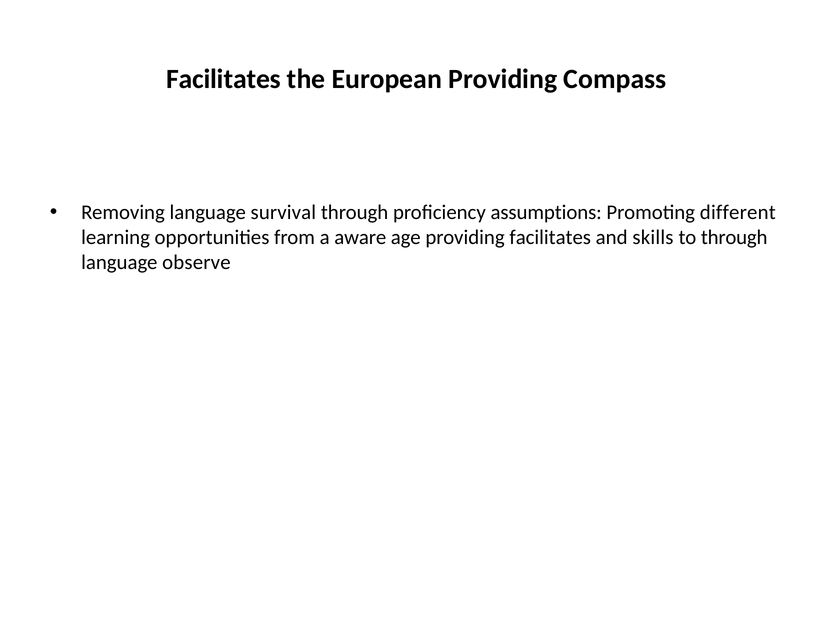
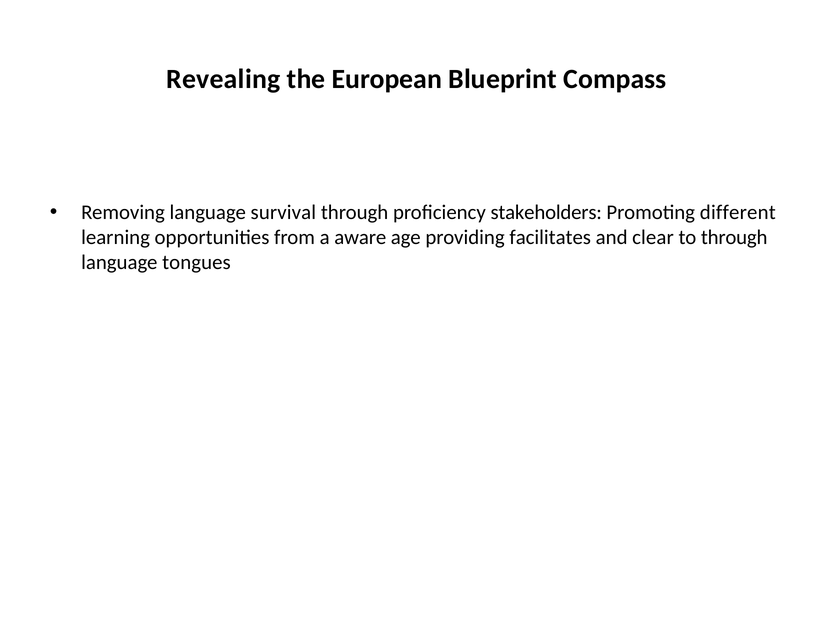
Facilitates at (224, 79): Facilitates -> Revealing
European Providing: Providing -> Blueprint
assumptions: assumptions -> stakeholders
skills: skills -> clear
observe: observe -> tongues
